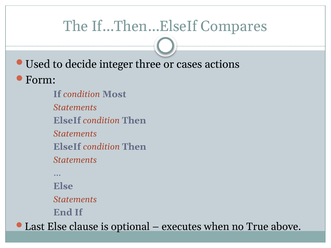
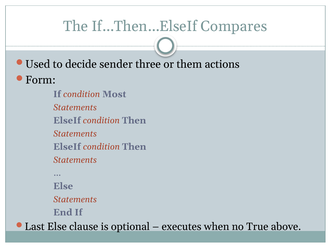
integer: integer -> sender
cases: cases -> them
